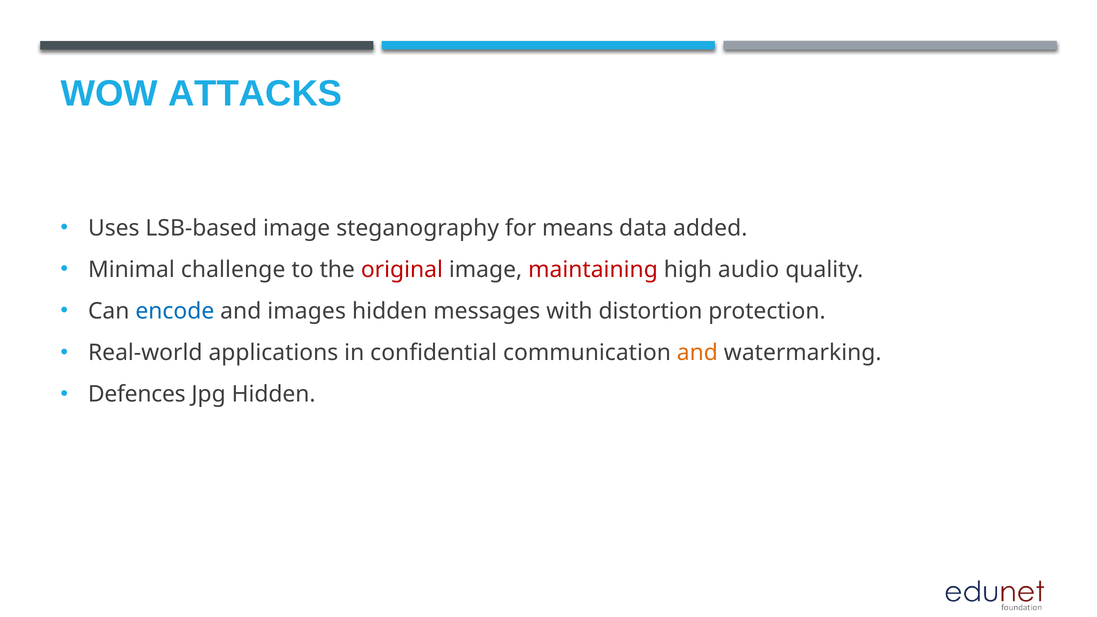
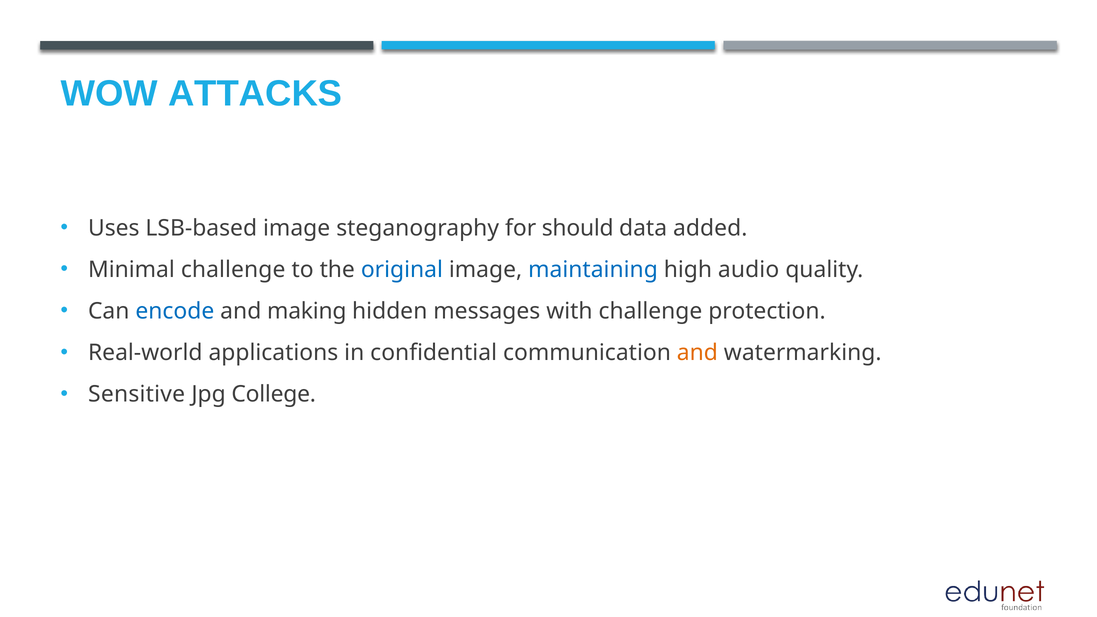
means: means -> should
original colour: red -> blue
maintaining colour: red -> blue
images: images -> making
with distortion: distortion -> challenge
Defences: Defences -> Sensitive
Jpg Hidden: Hidden -> College
